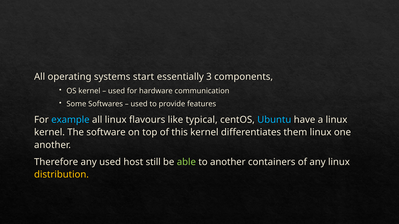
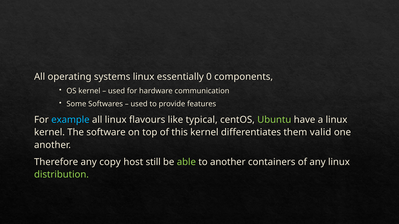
systems start: start -> linux
3: 3 -> 0
Ubuntu colour: light blue -> light green
them linux: linux -> valid
any used: used -> copy
distribution colour: yellow -> light green
